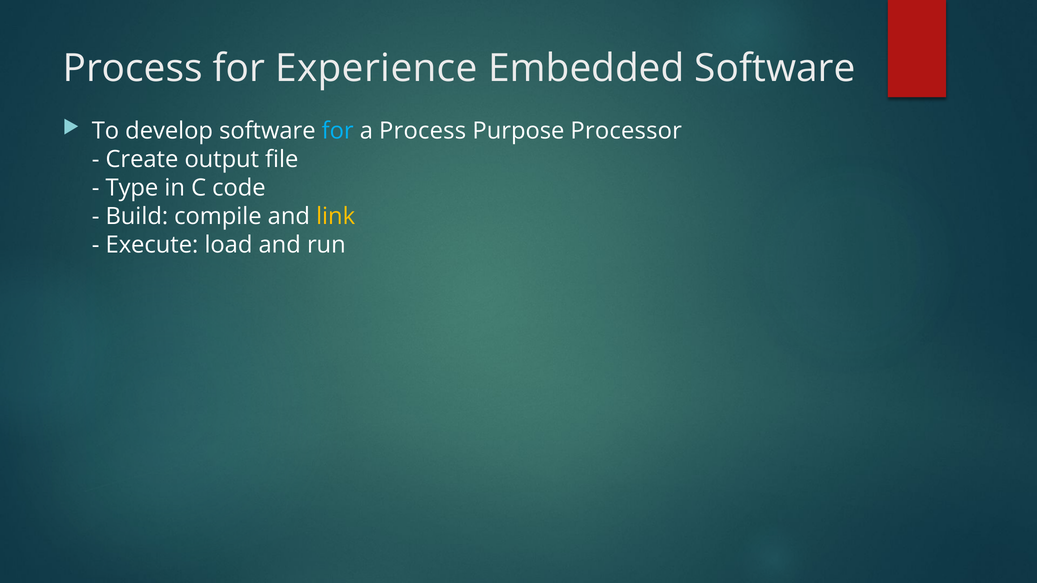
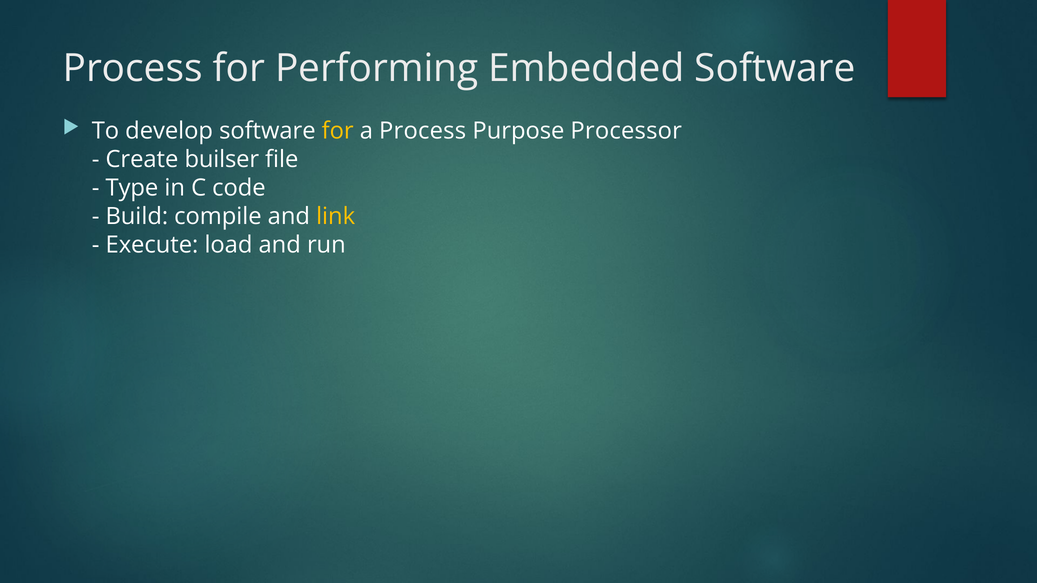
Experience: Experience -> Performing
for at (338, 131) colour: light blue -> yellow
output: output -> builser
